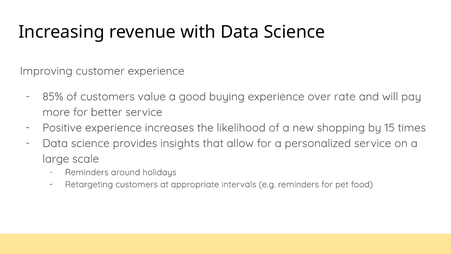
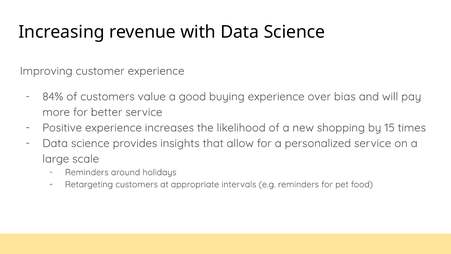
85%: 85% -> 84%
rate: rate -> bias
